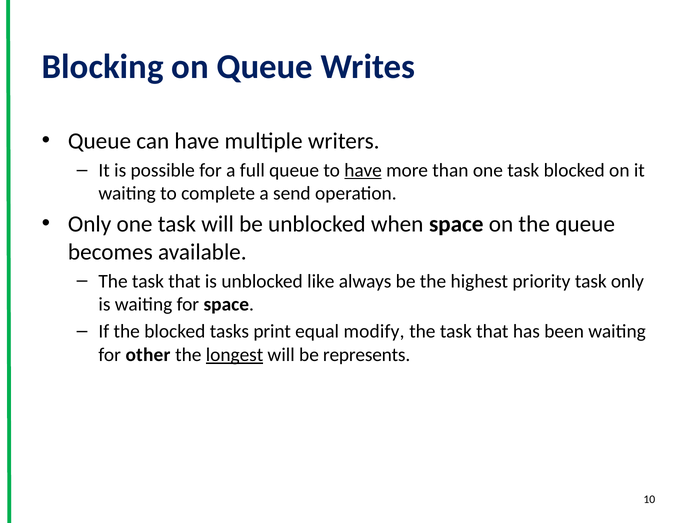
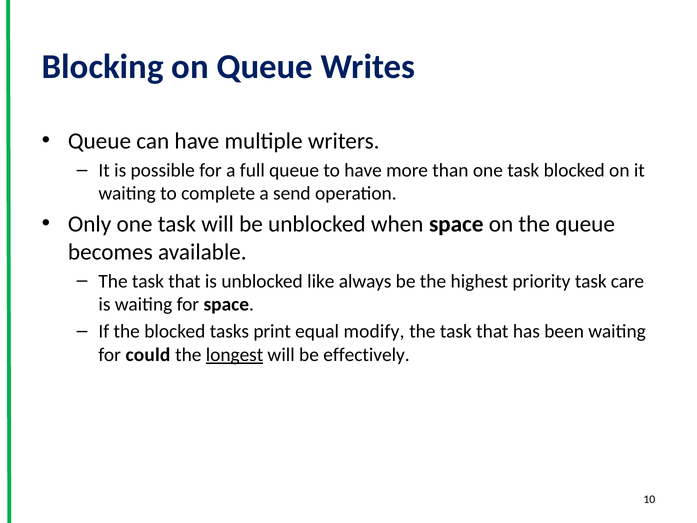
have at (363, 170) underline: present -> none
task only: only -> care
other: other -> could
represents: represents -> effectively
